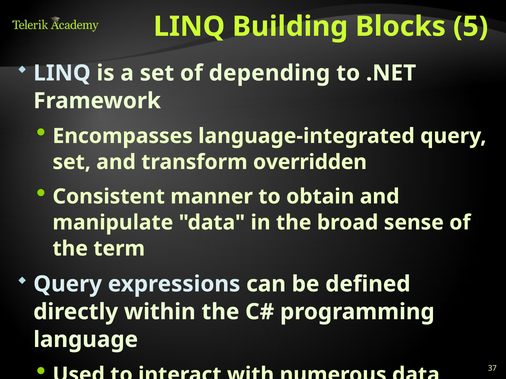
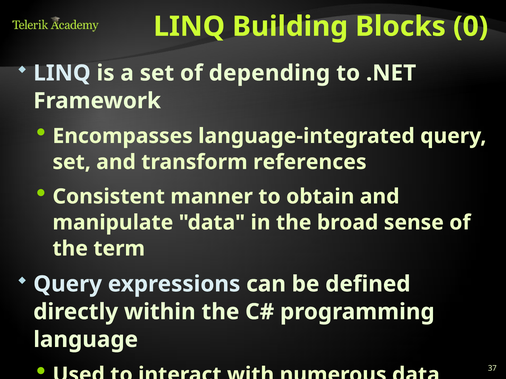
5: 5 -> 0
overridden: overridden -> references
